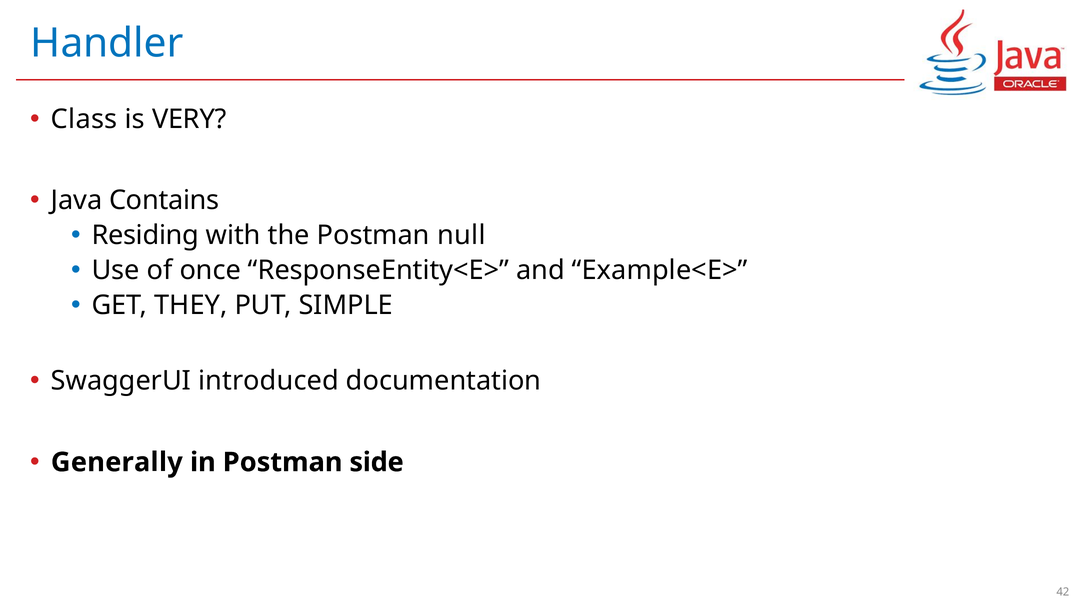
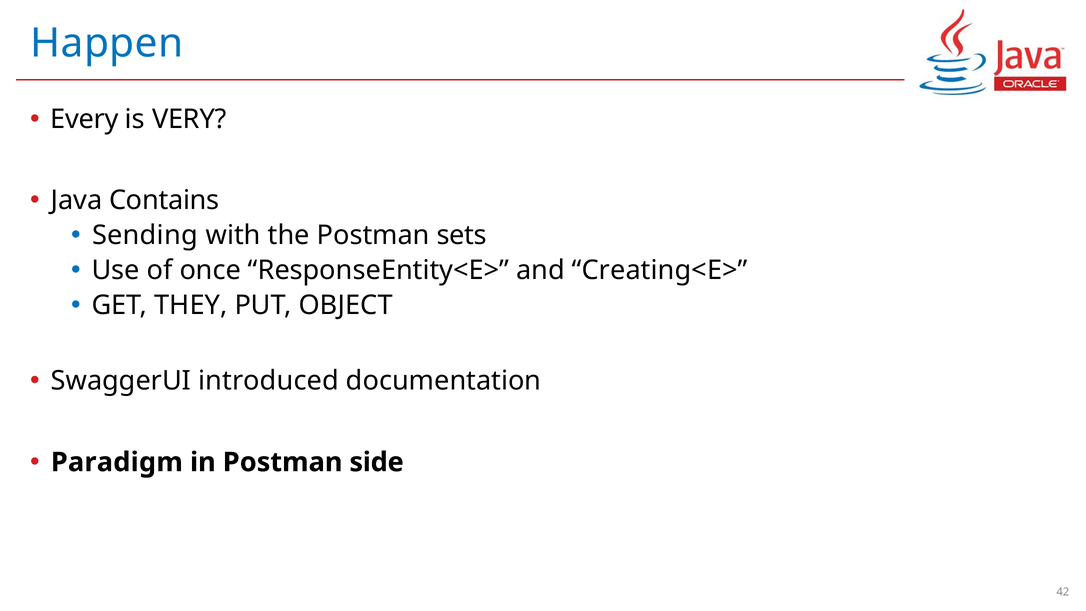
Handler: Handler -> Happen
Class: Class -> Every
Residing: Residing -> Sending
null: null -> sets
Example<E>: Example<E> -> Creating<E>
SIMPLE: SIMPLE -> OBJECT
Generally: Generally -> Paradigm
